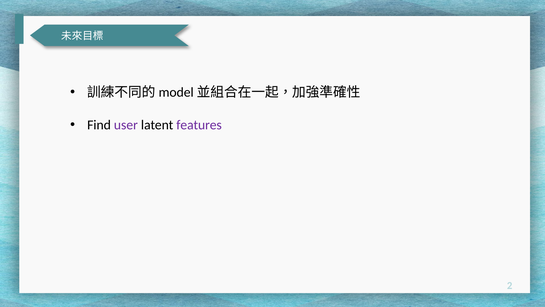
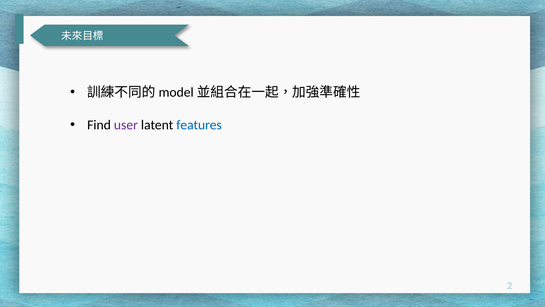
features colour: purple -> blue
